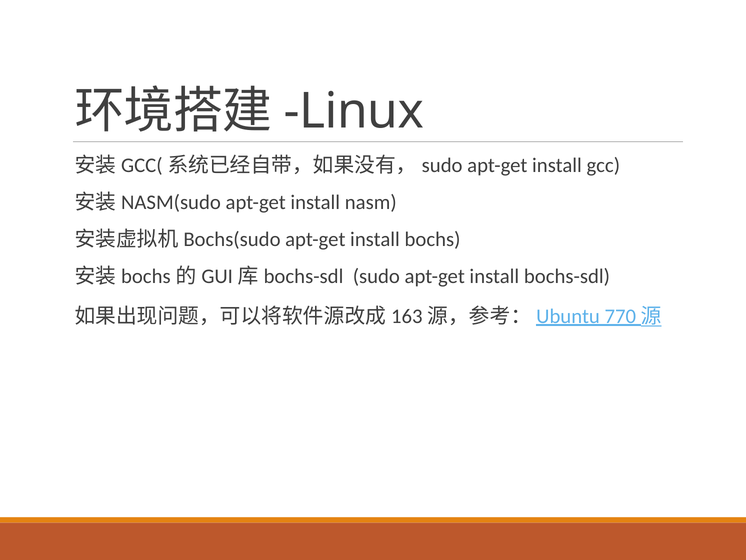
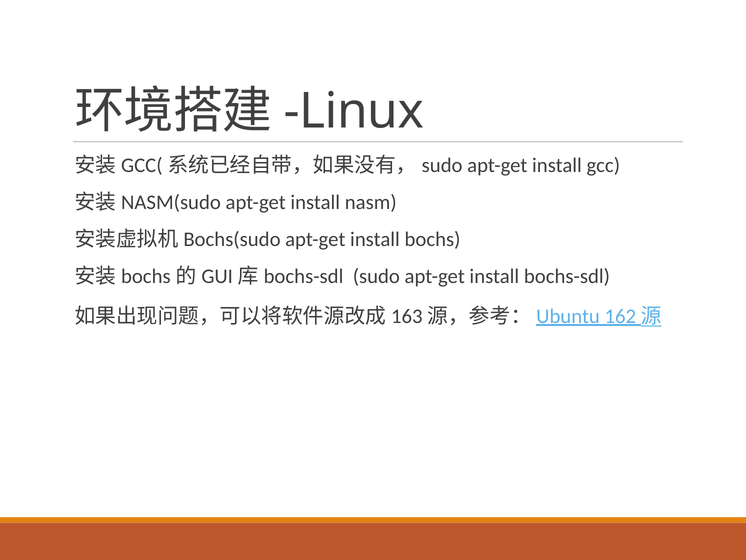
770: 770 -> 162
